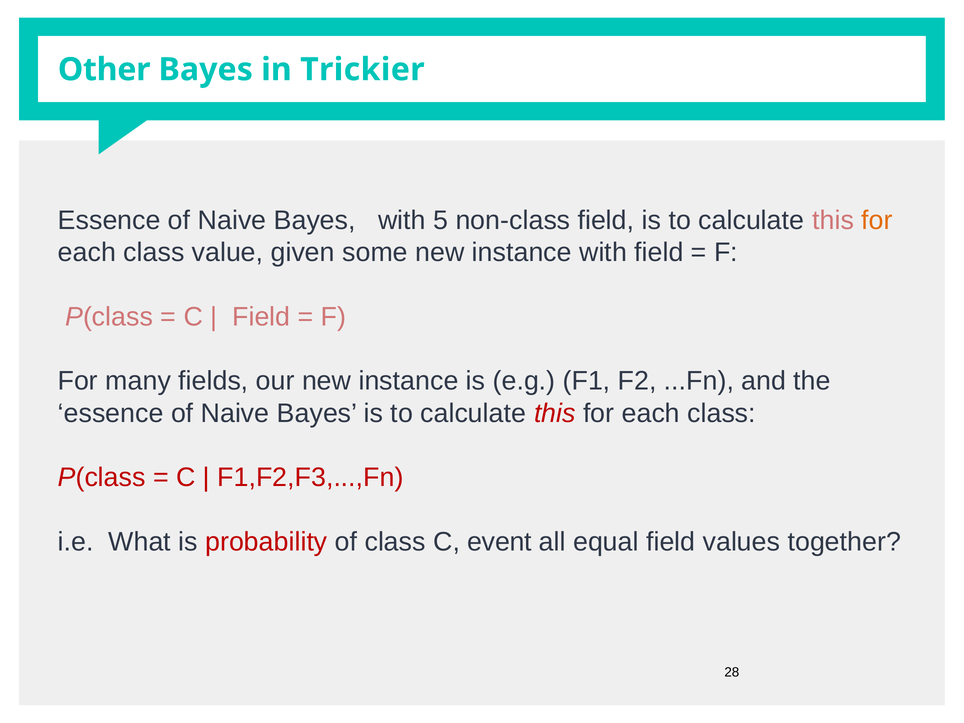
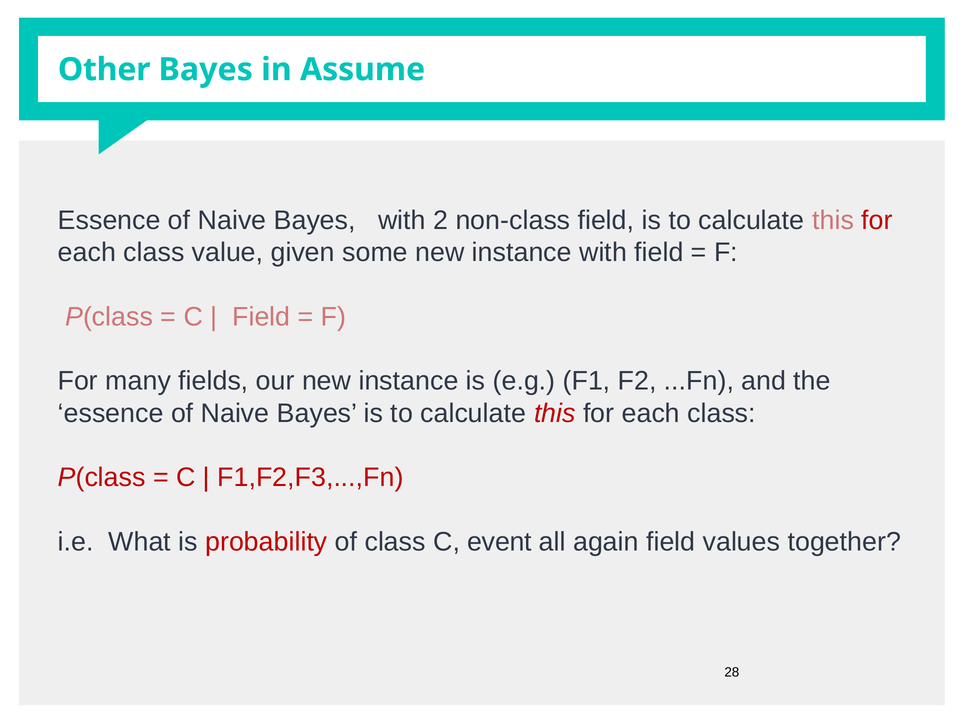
Trickier: Trickier -> Assume
5: 5 -> 2
for at (877, 220) colour: orange -> red
equal: equal -> again
